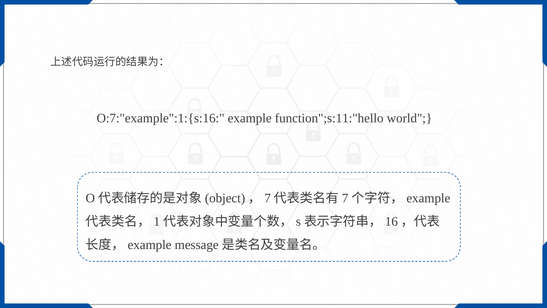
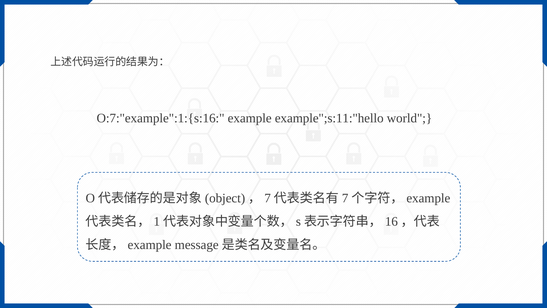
function";s:11:"hello: function";s:11:"hello -> example";s:11:"hello
